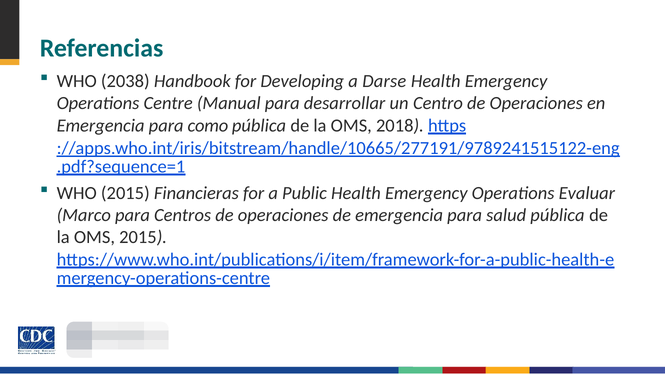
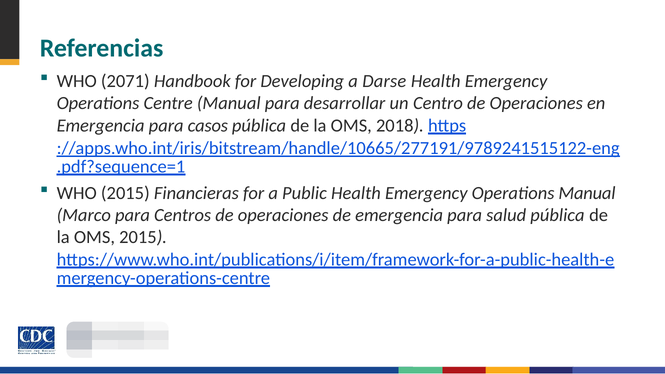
2038: 2038 -> 2071
como: como -> casos
Operations Evaluar: Evaluar -> Manual
